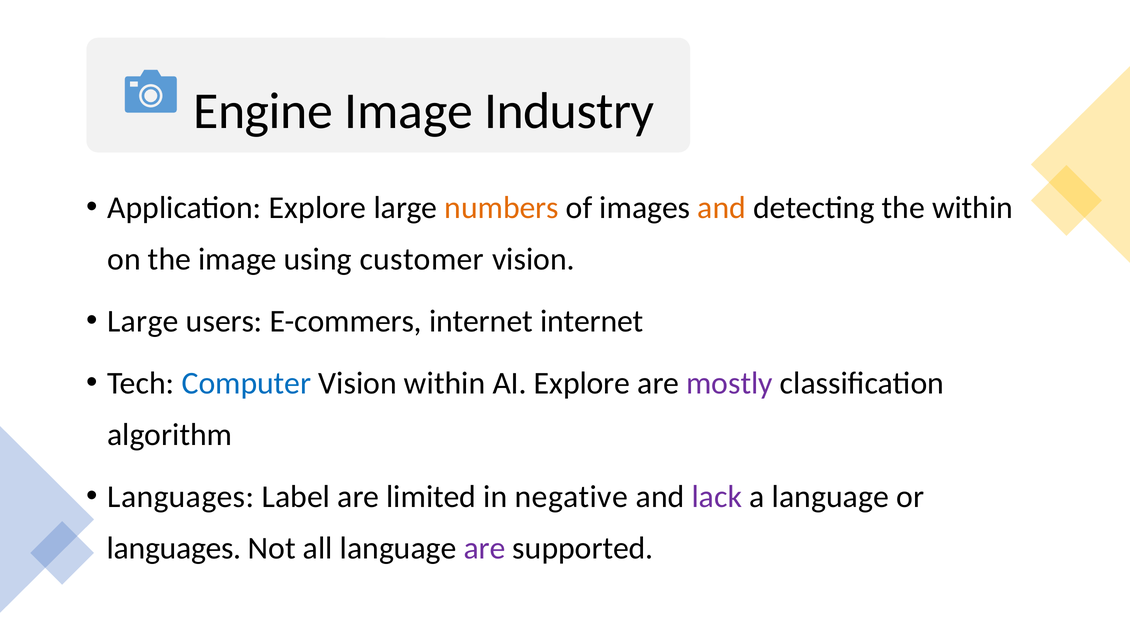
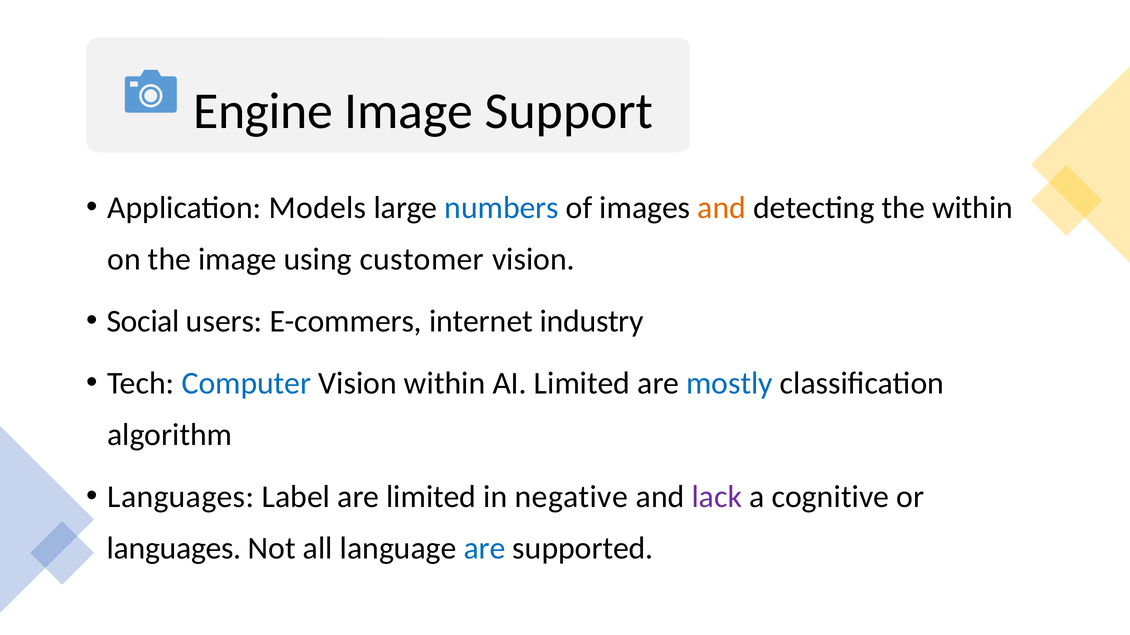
Industry: Industry -> Support
Application Explore: Explore -> Models
numbers colour: orange -> blue
Large at (143, 322): Large -> Social
internet internet: internet -> industry
AI Explore: Explore -> Limited
mostly colour: purple -> blue
a language: language -> cognitive
are at (484, 549) colour: purple -> blue
